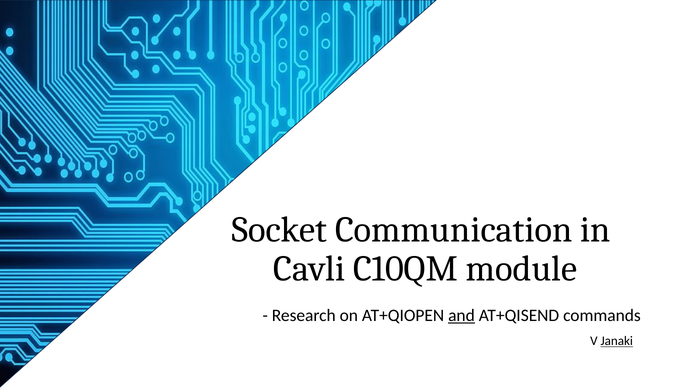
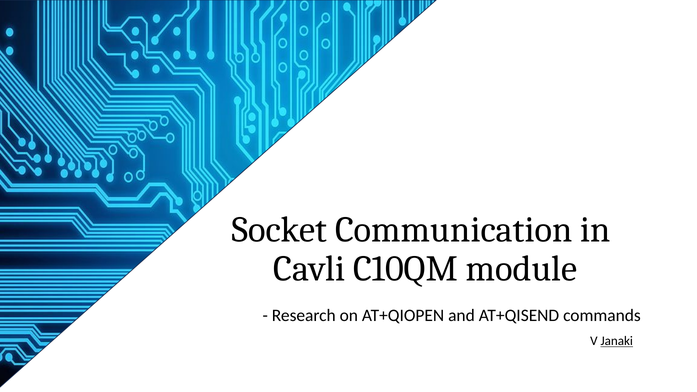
and underline: present -> none
